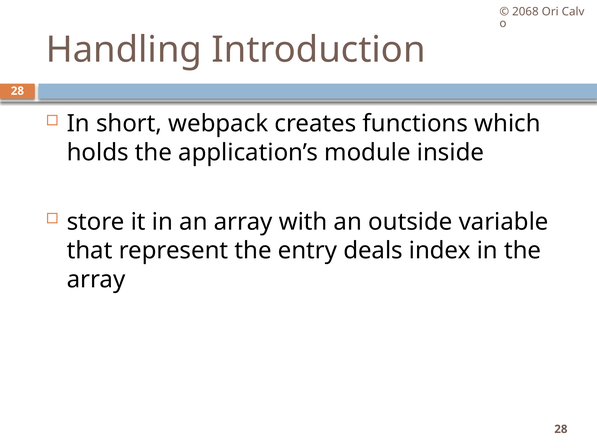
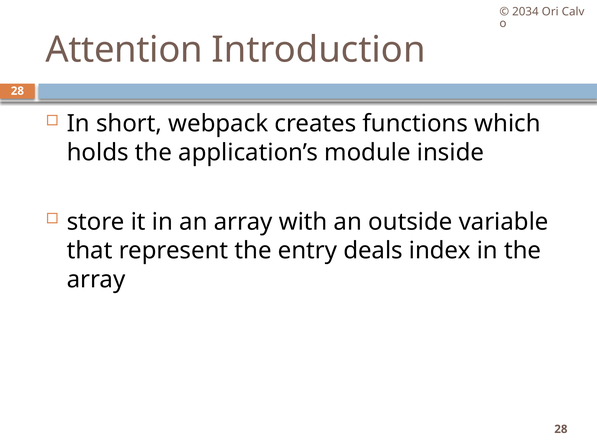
2068: 2068 -> 2034
Handling: Handling -> Attention
